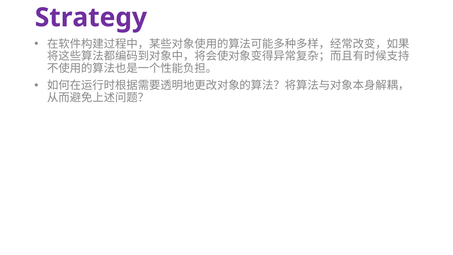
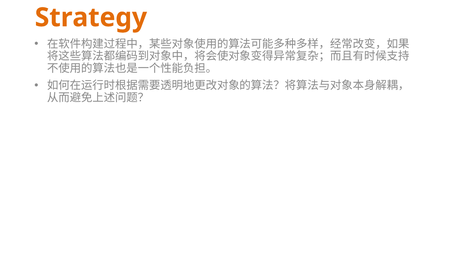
Strategy colour: purple -> orange
